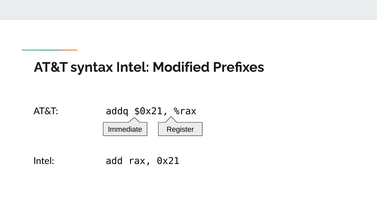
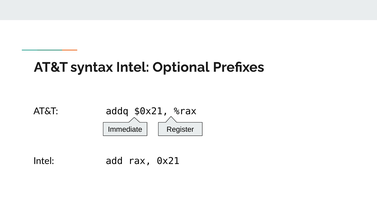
Modified: Modified -> Optional
